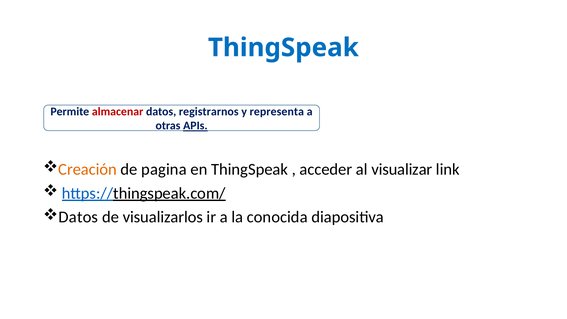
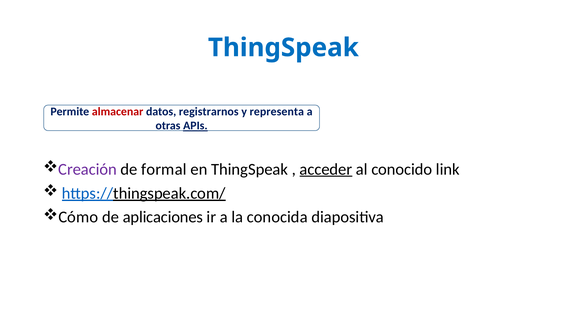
Creación colour: orange -> purple
pagina: pagina -> formal
acceder underline: none -> present
visualizar: visualizar -> conocido
Datos at (78, 217): Datos -> Cómo
visualizarlos: visualizarlos -> aplicaciones
